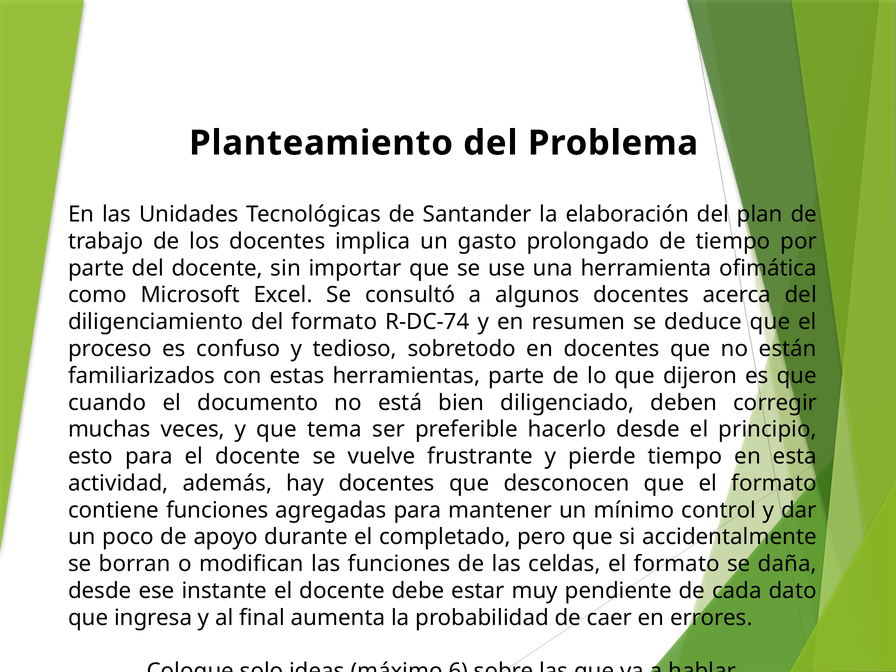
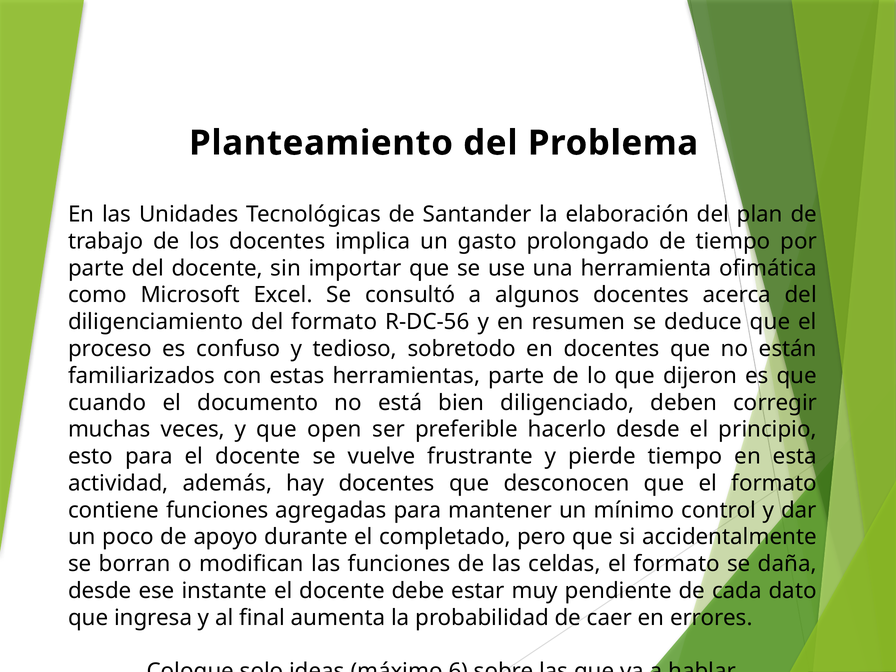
R-DC-74: R-DC-74 -> R-DC-56
tema: tema -> open
